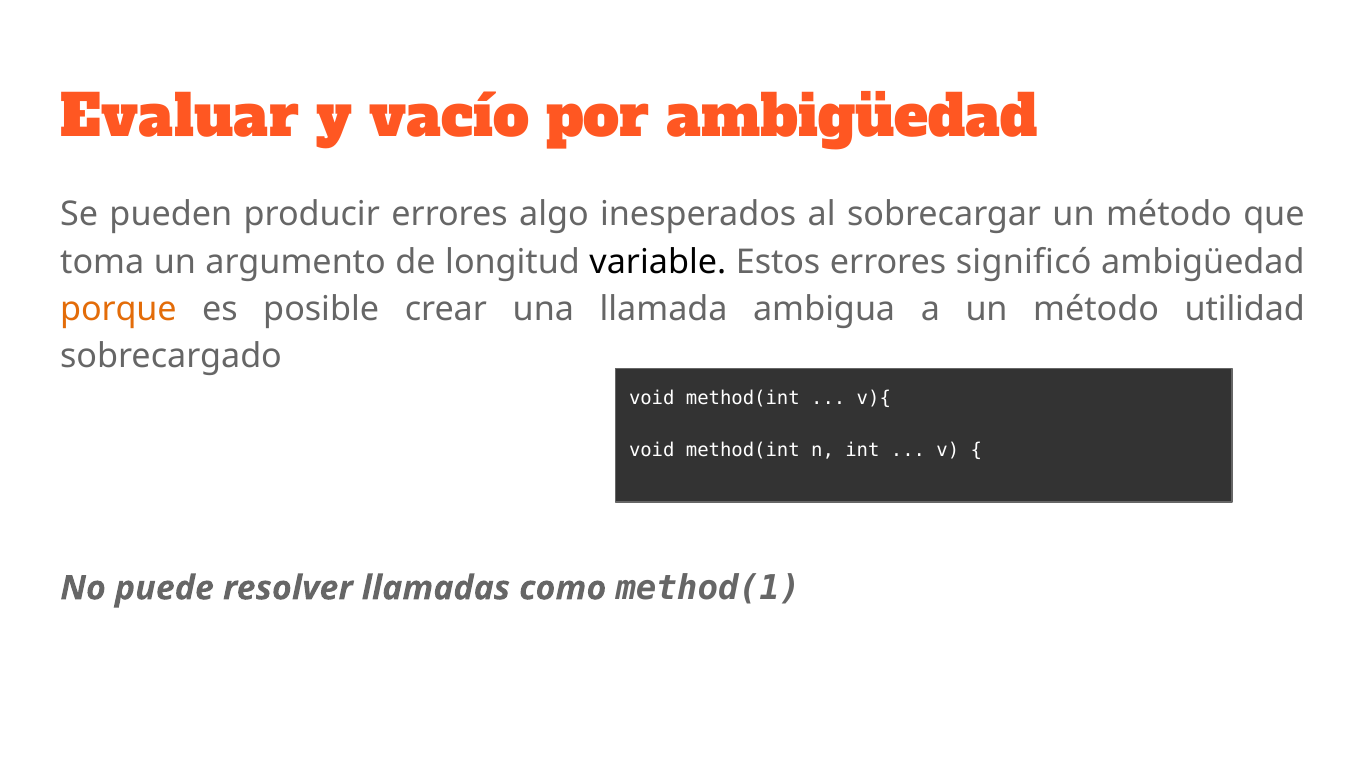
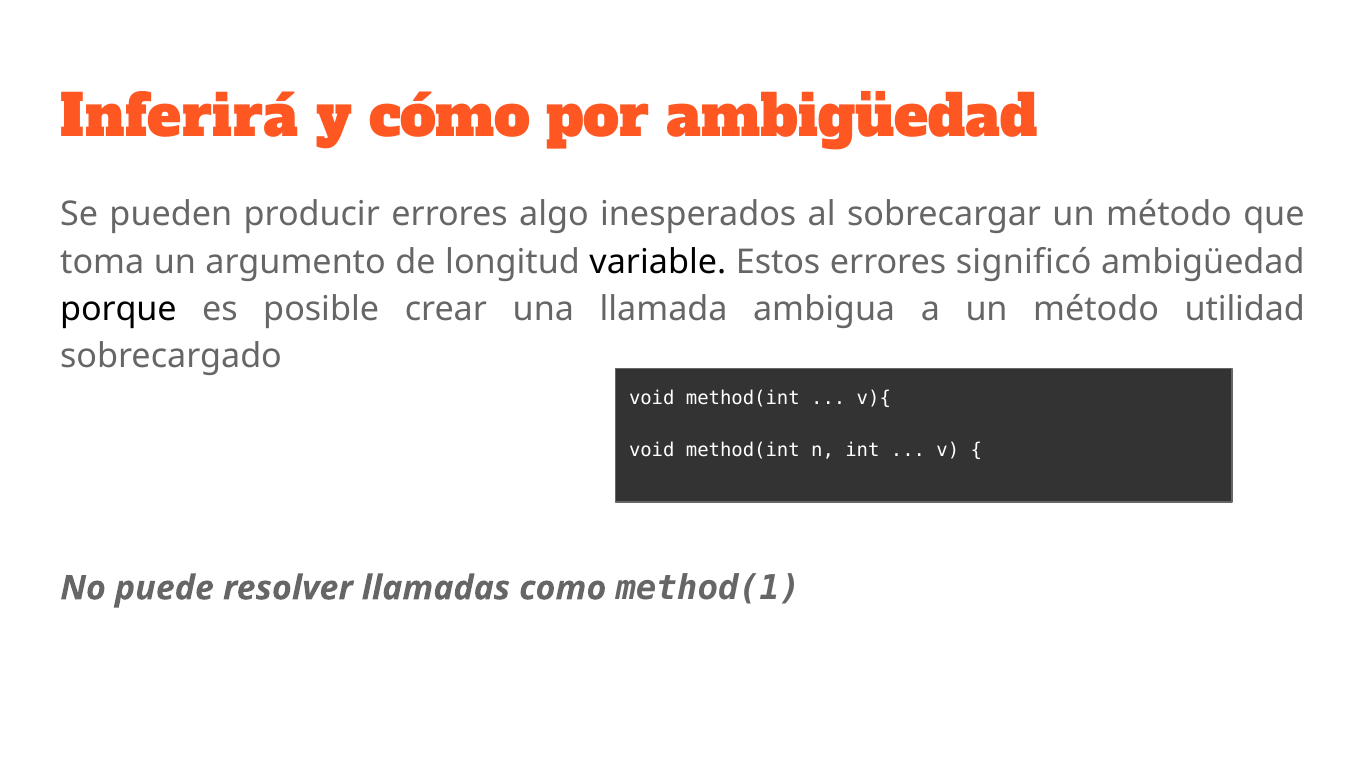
Evaluar: Evaluar -> Inferirá
vacío: vacío -> cómo
porque colour: orange -> black
